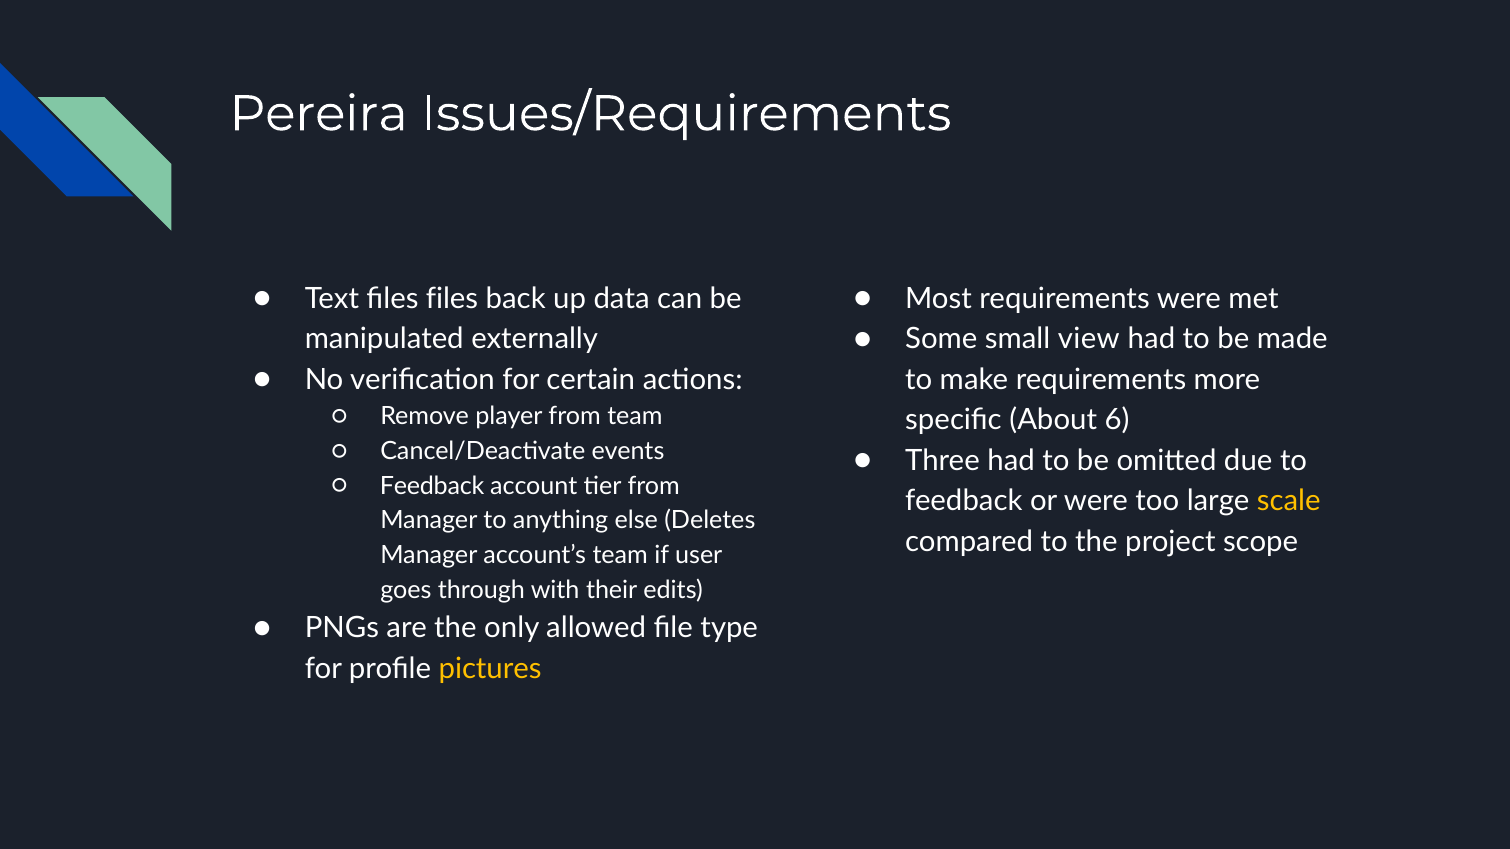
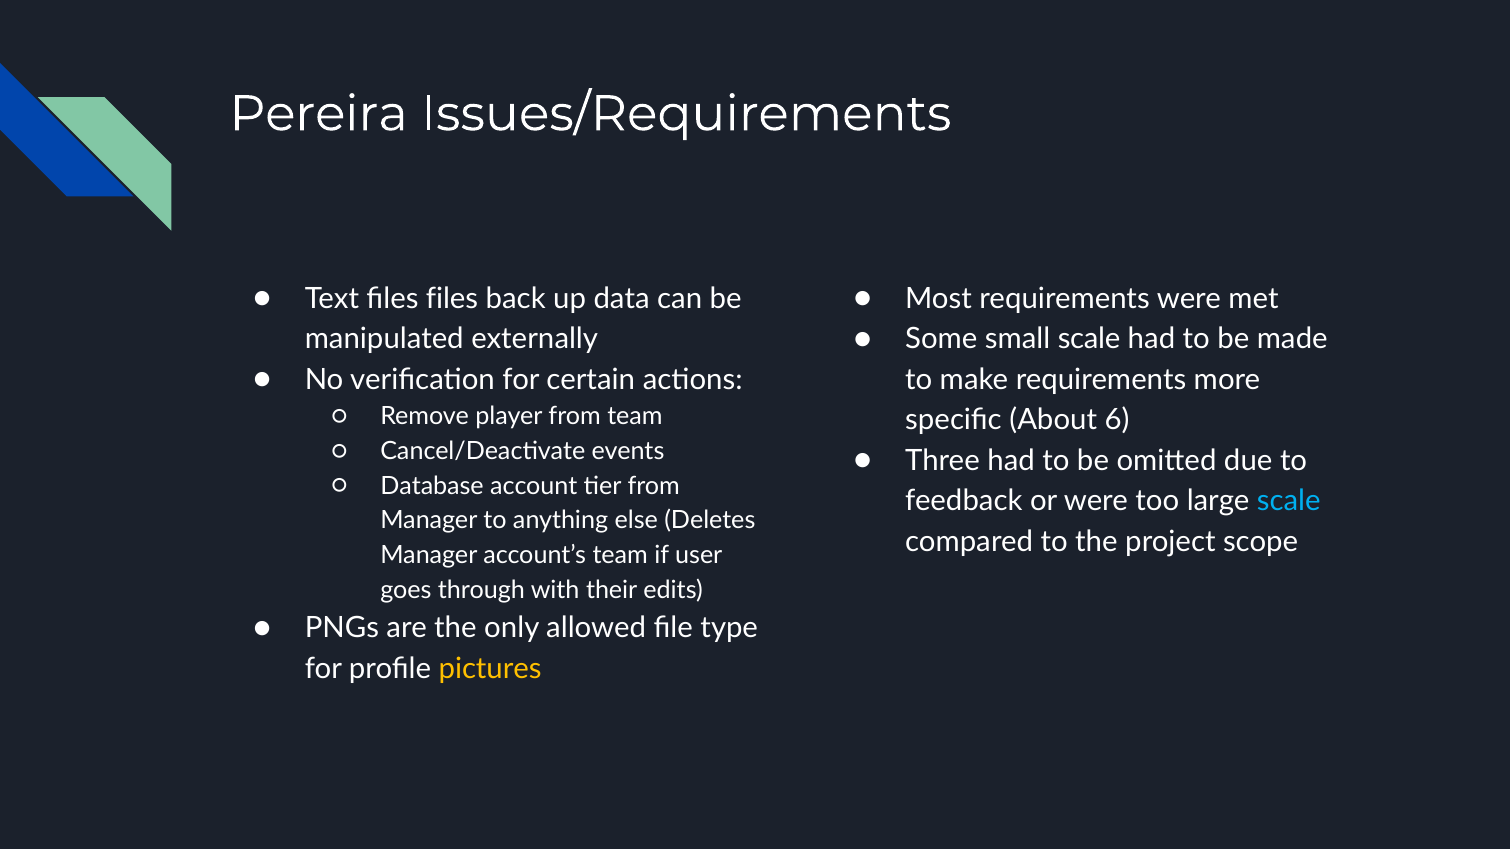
small view: view -> scale
Feedback at (432, 486): Feedback -> Database
scale at (1289, 501) colour: yellow -> light blue
